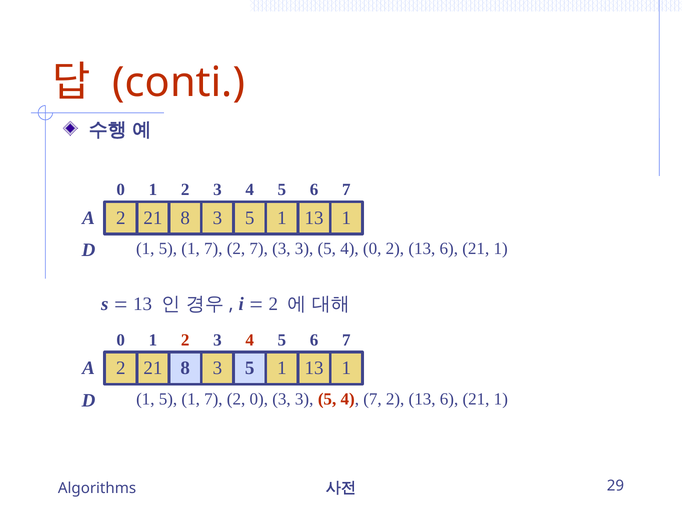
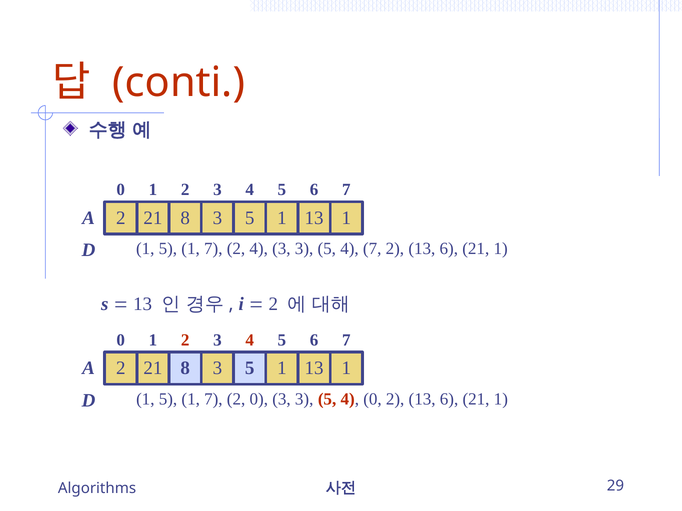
2 7: 7 -> 4
4 0: 0 -> 7
4 7: 7 -> 0
